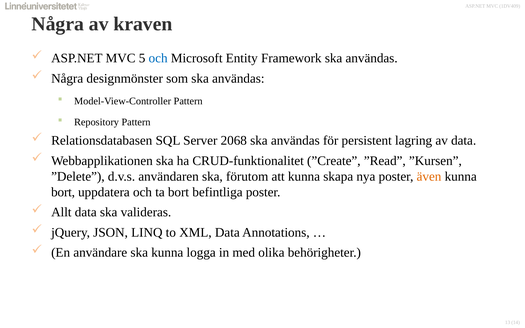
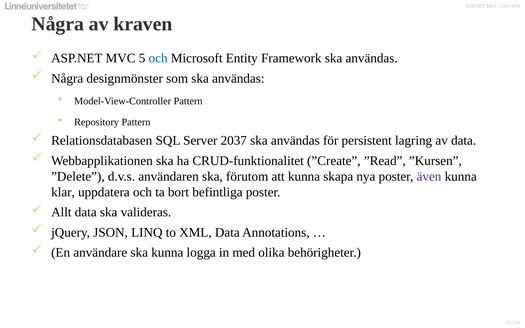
2068: 2068 -> 2037
även colour: orange -> purple
bort at (63, 192): bort -> klar
